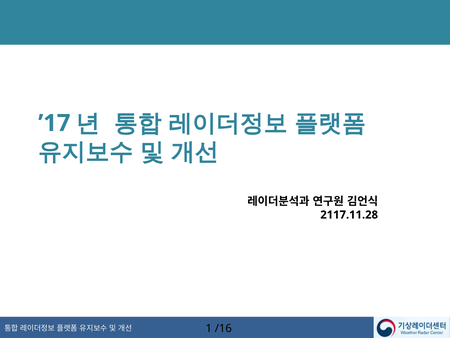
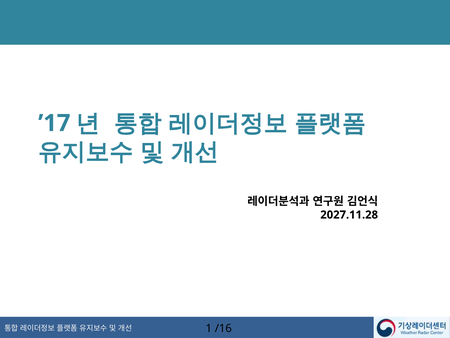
2117.11.28: 2117.11.28 -> 2027.11.28
